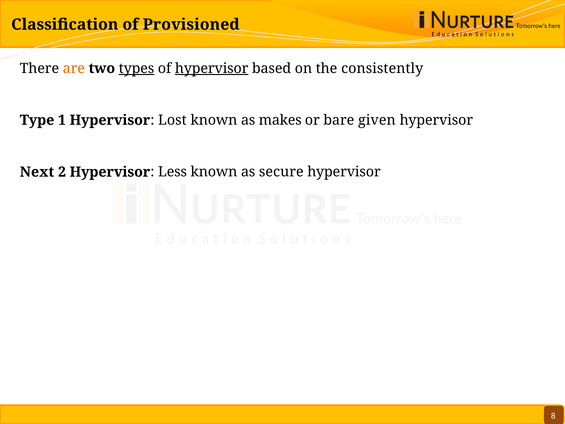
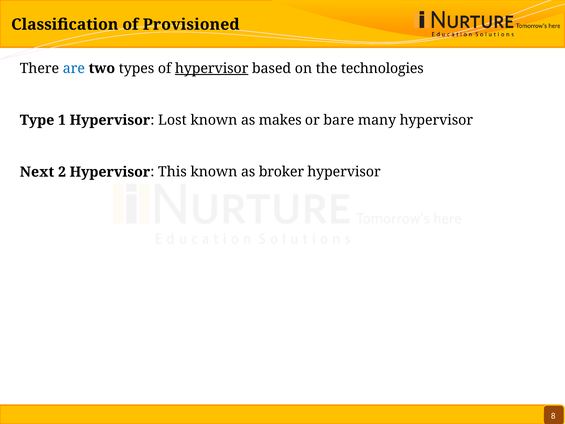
are colour: orange -> blue
types underline: present -> none
consistently: consistently -> technologies
given: given -> many
Less: Less -> This
secure: secure -> broker
